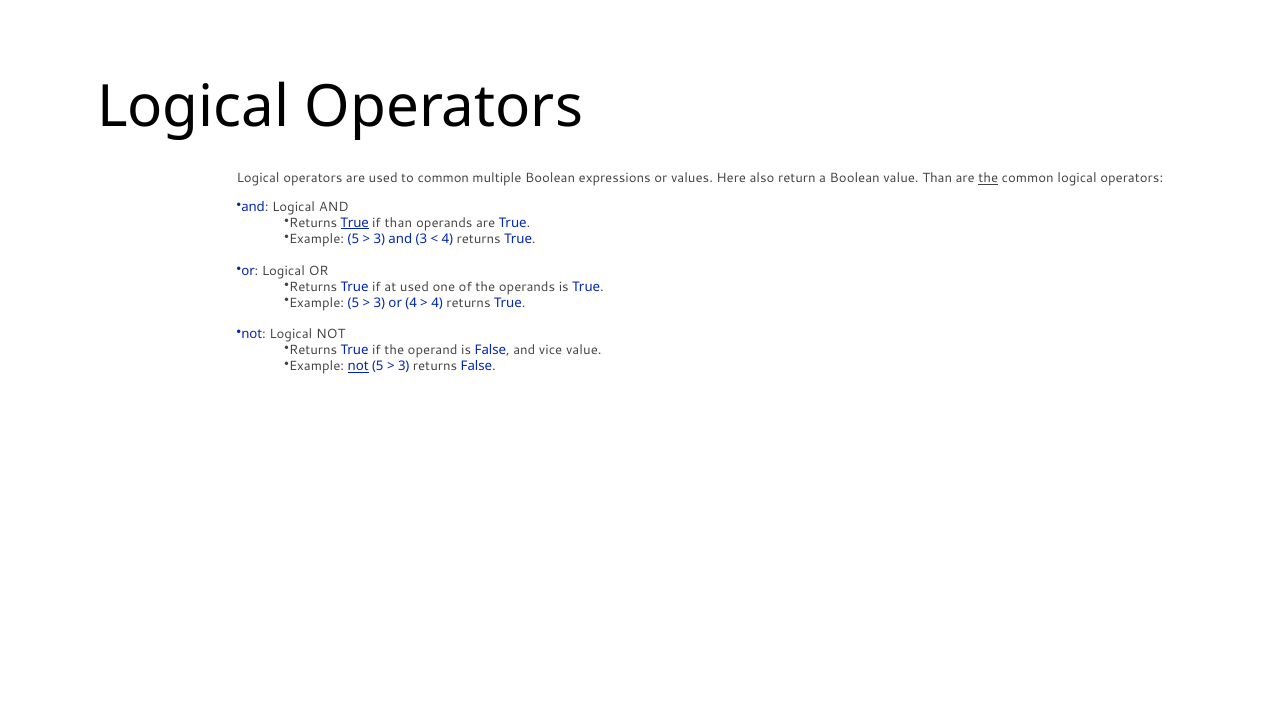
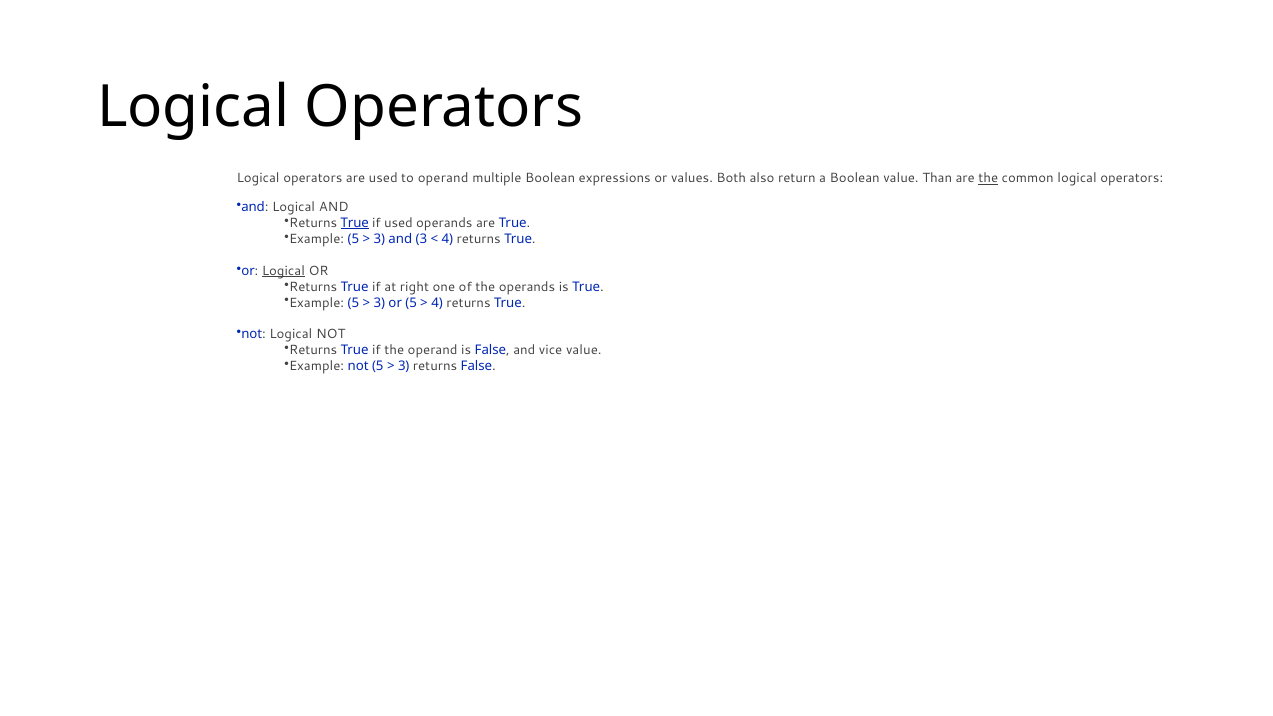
to common: common -> operand
Here: Here -> Both
if than: than -> used
Logical at (283, 271) underline: none -> present
at used: used -> right
or 4: 4 -> 5
not at (358, 367) underline: present -> none
